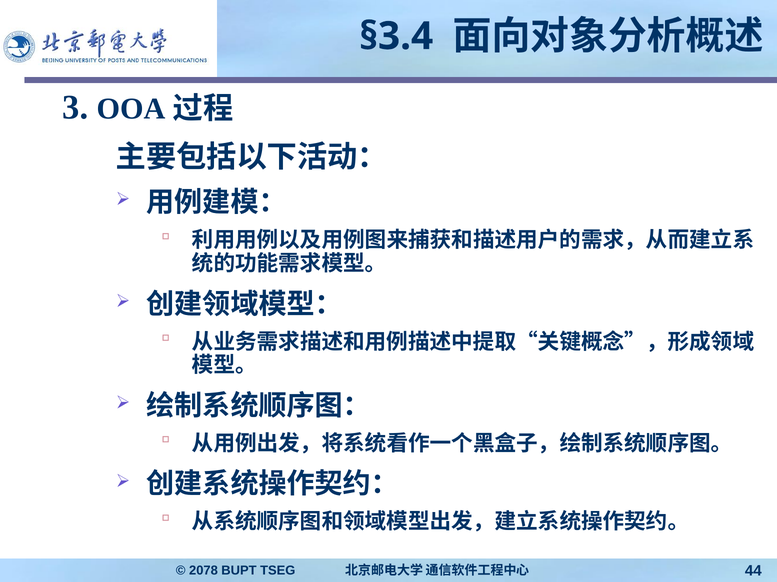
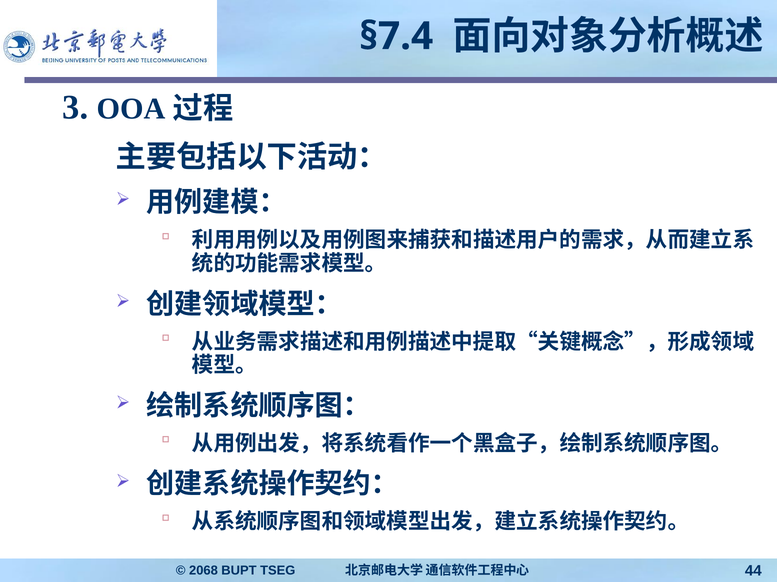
§3.4: §3.4 -> §7.4
2078: 2078 -> 2068
